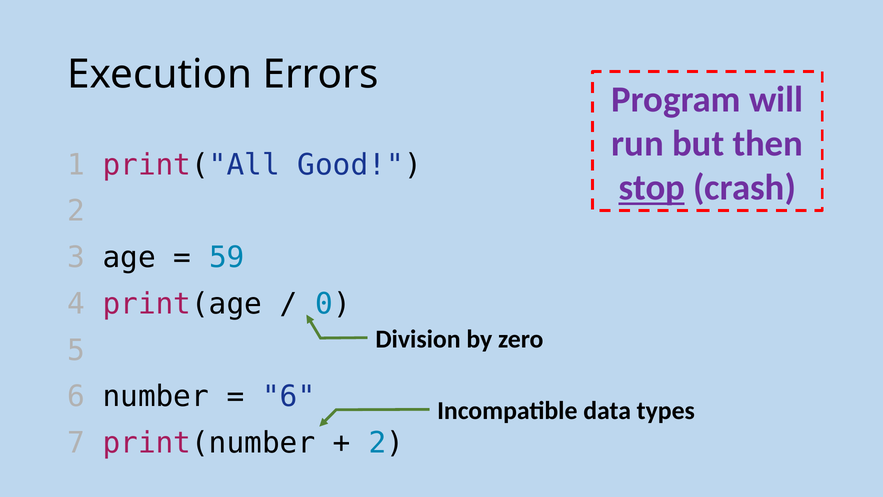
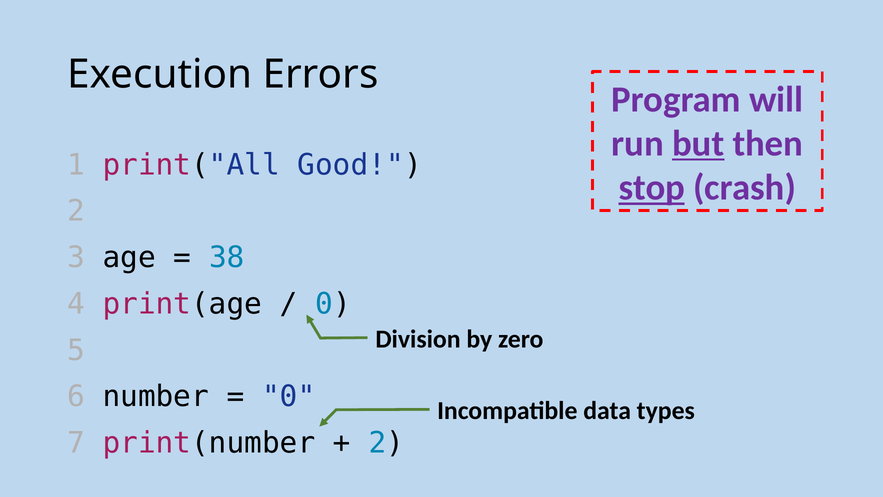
but underline: none -> present
59: 59 -> 38
6 at (289, 396): 6 -> 0
